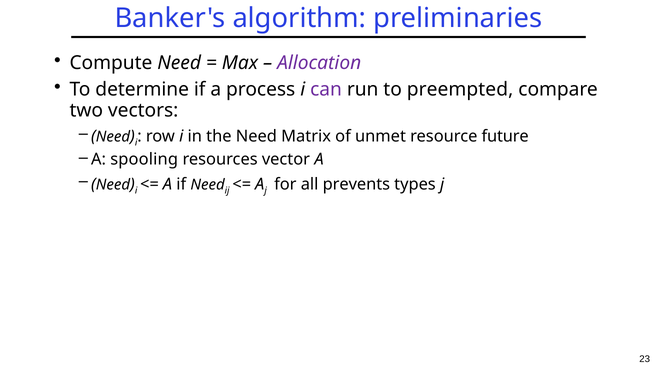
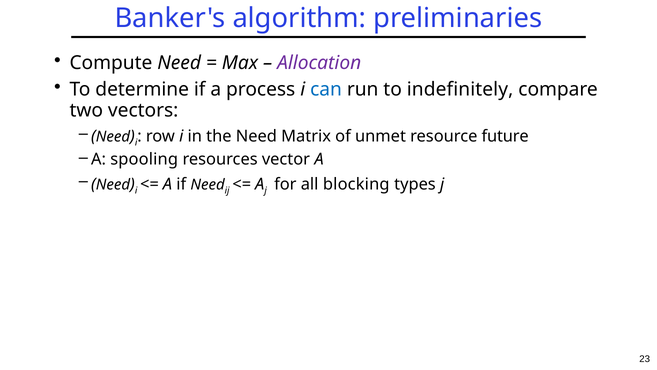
can colour: purple -> blue
preempted: preempted -> indefinitely
prevents: prevents -> blocking
